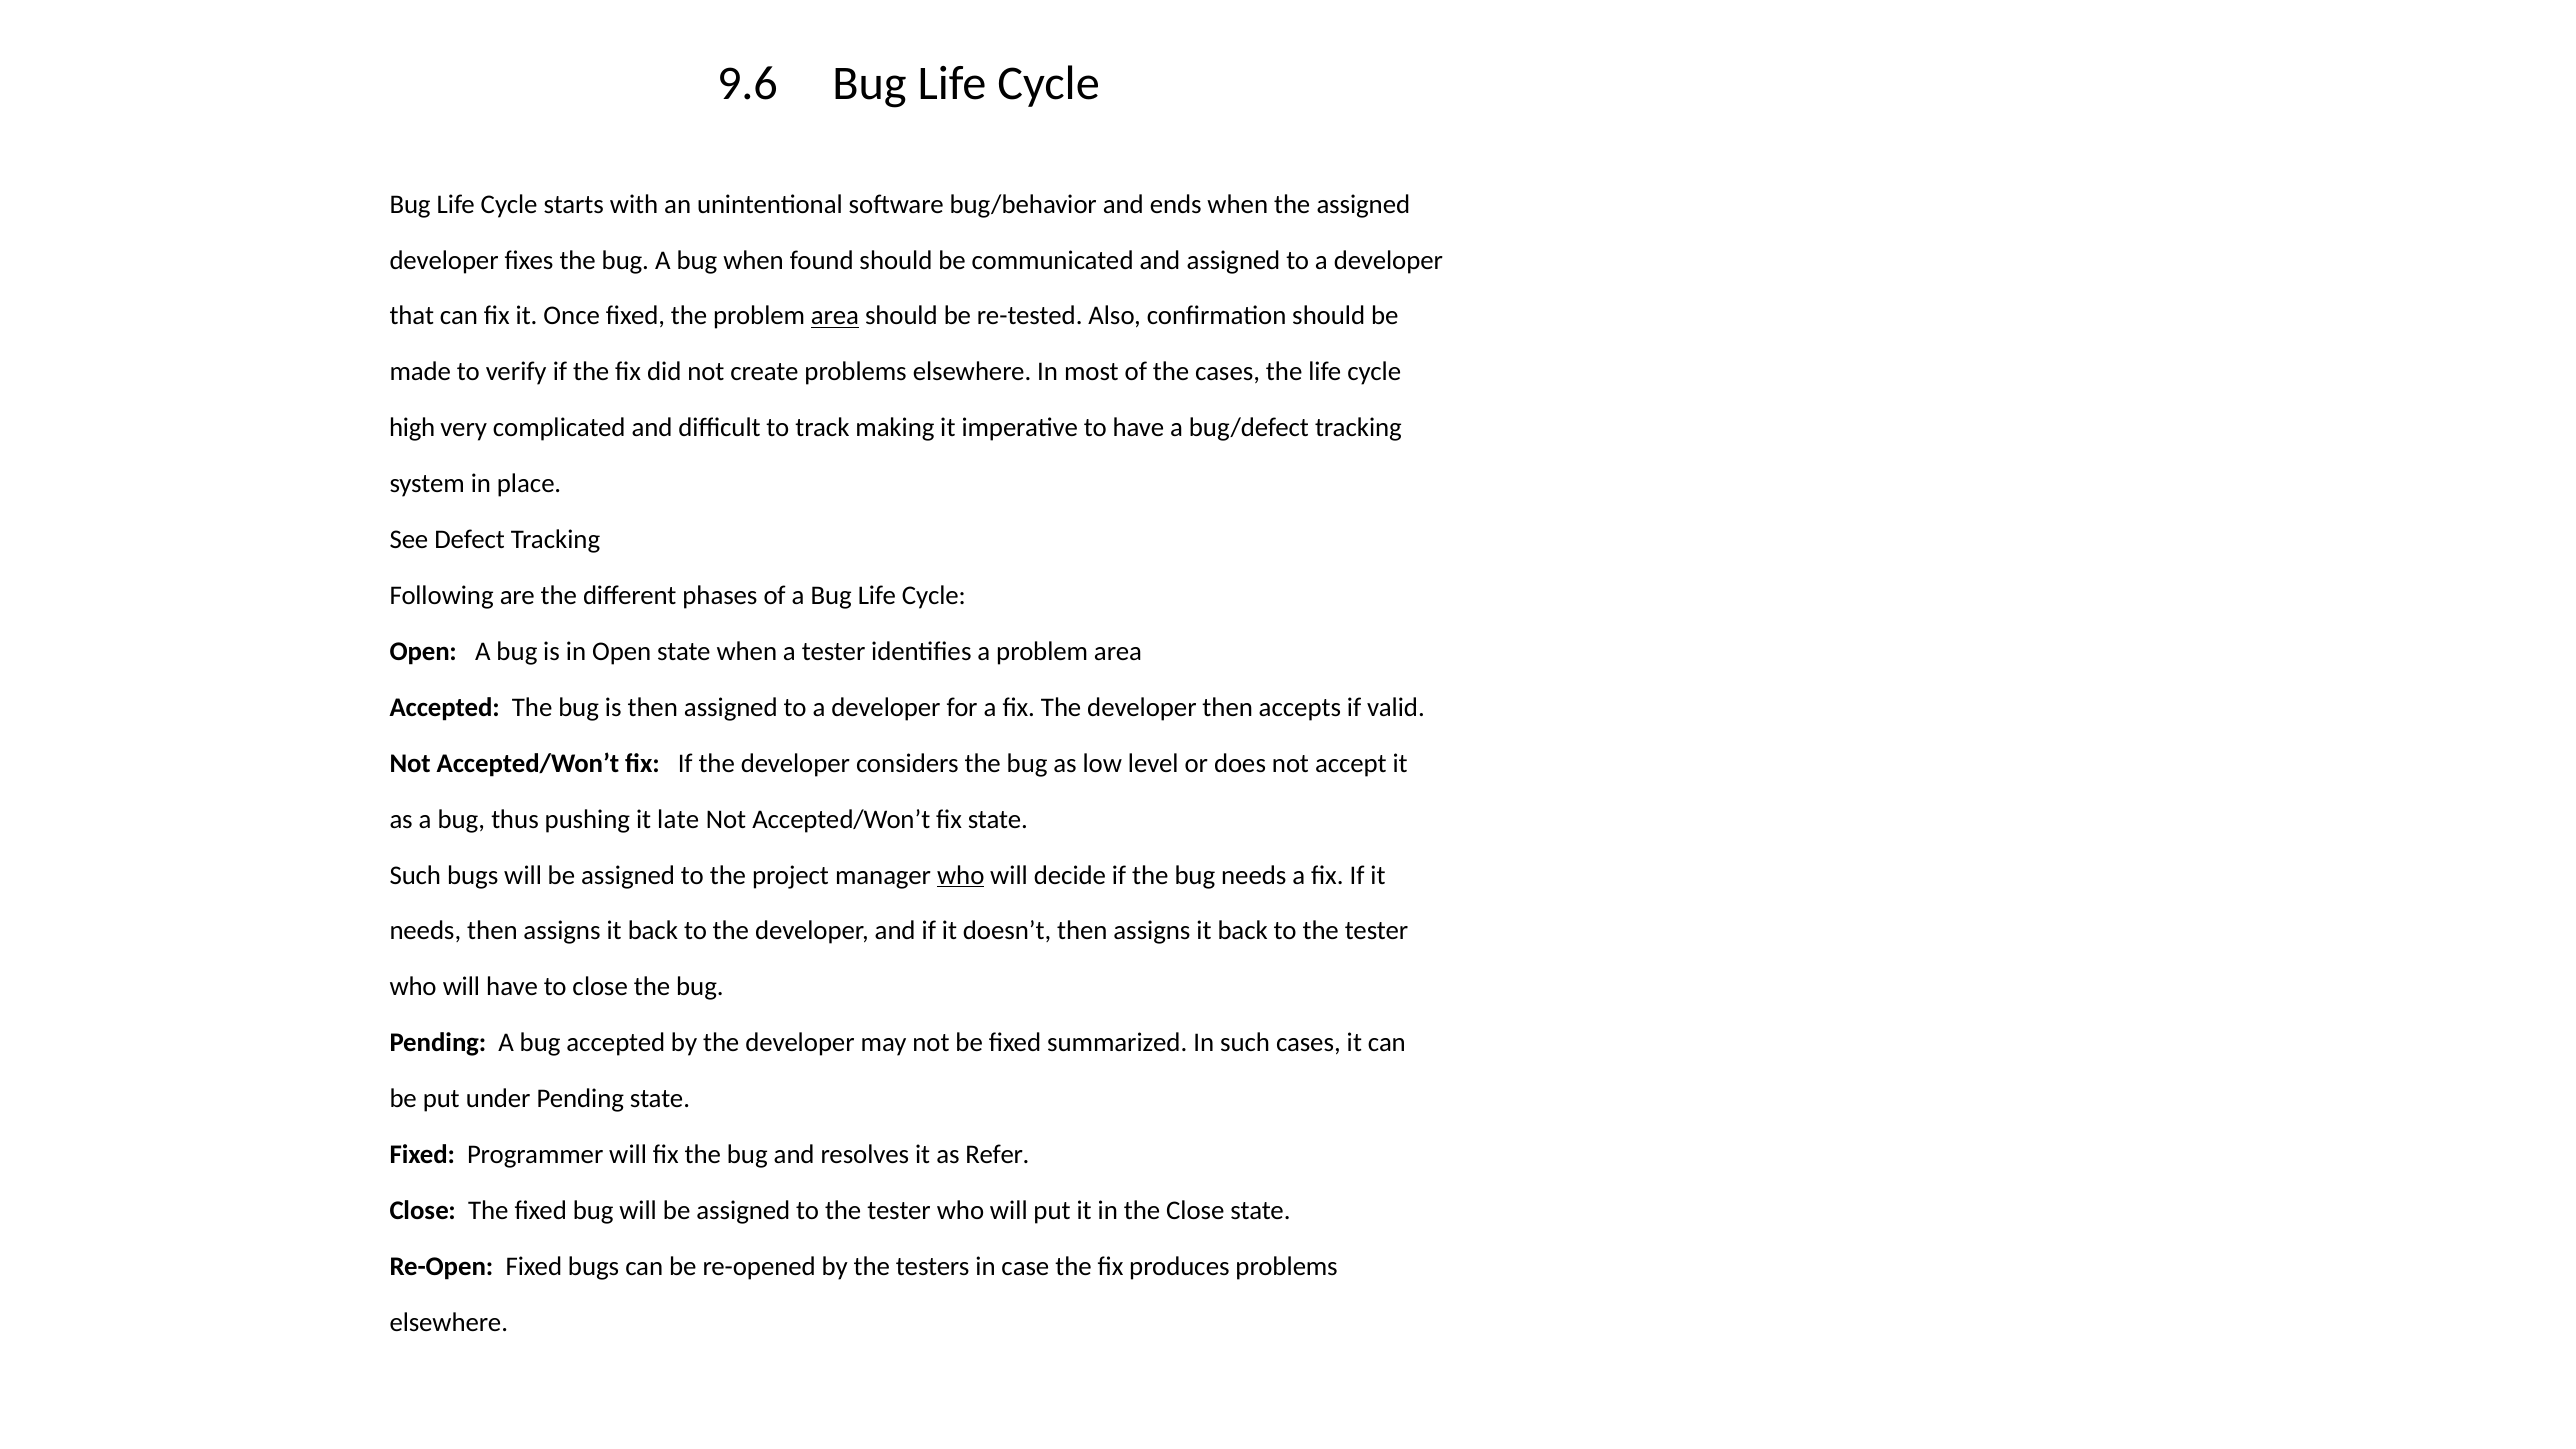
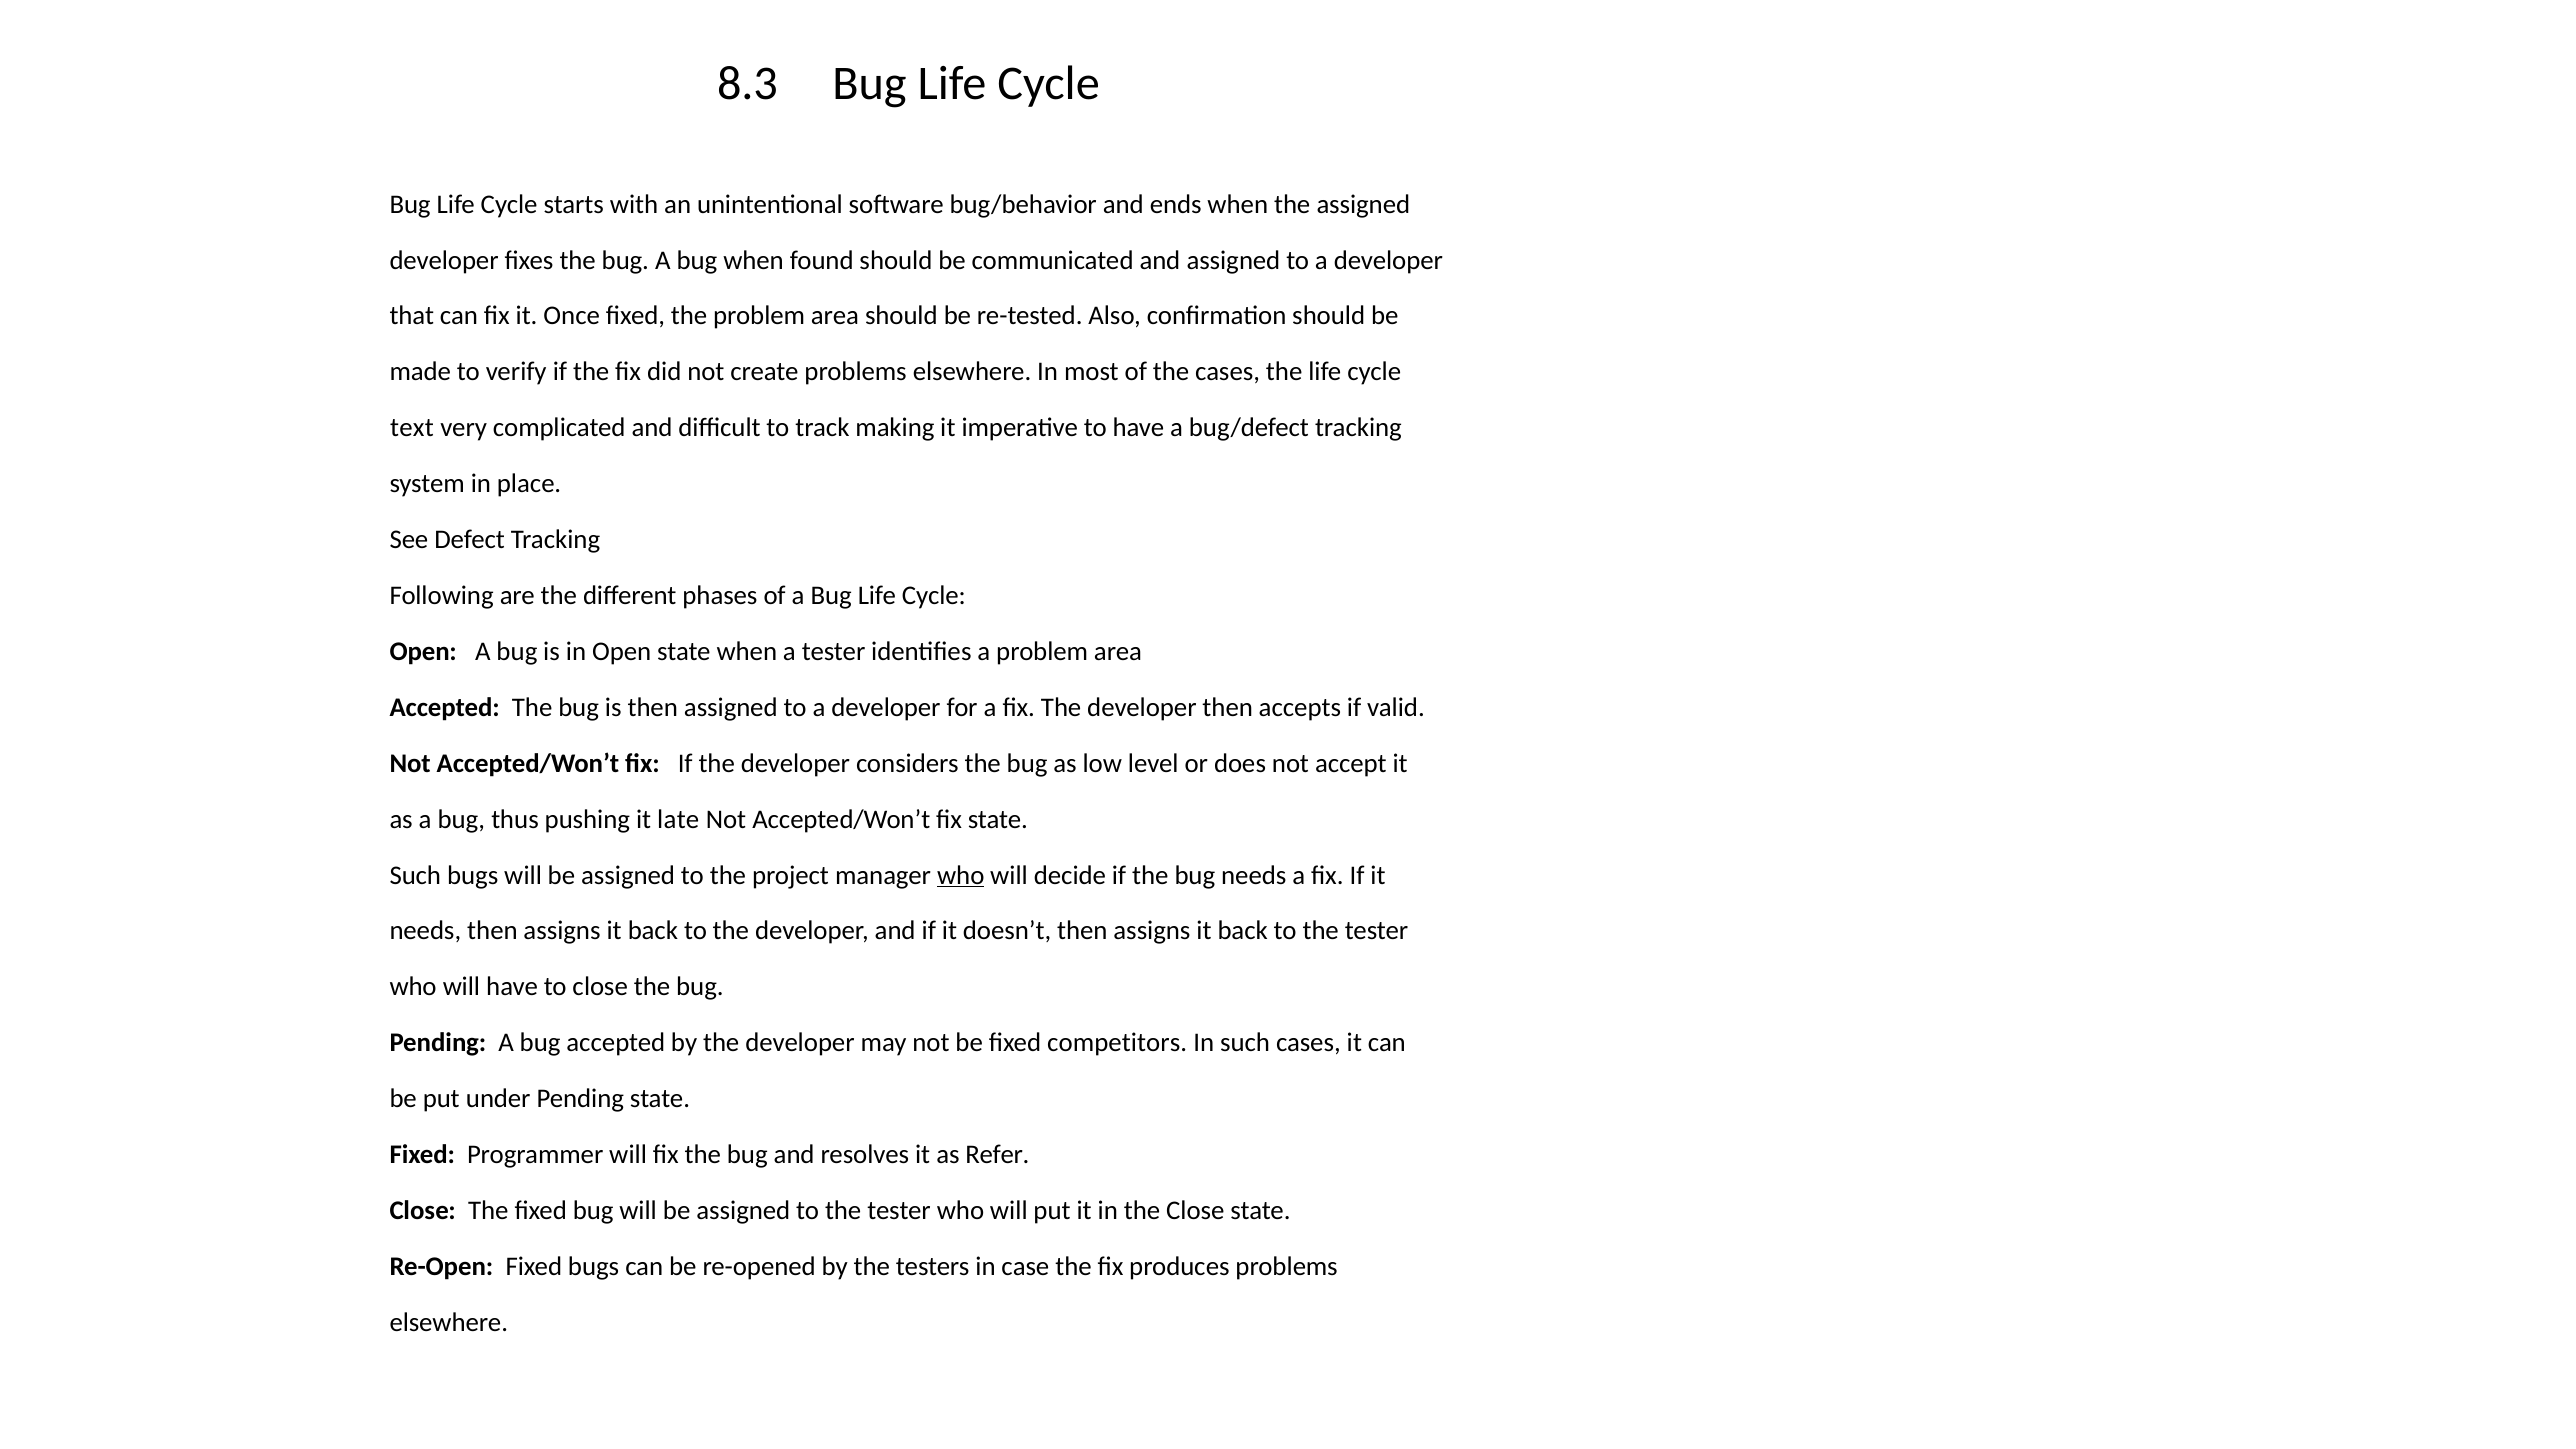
9.6: 9.6 -> 8.3
area at (835, 316) underline: present -> none
high: high -> text
summarized: summarized -> competitors
